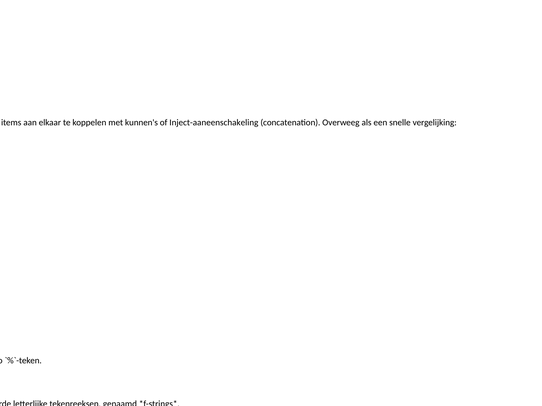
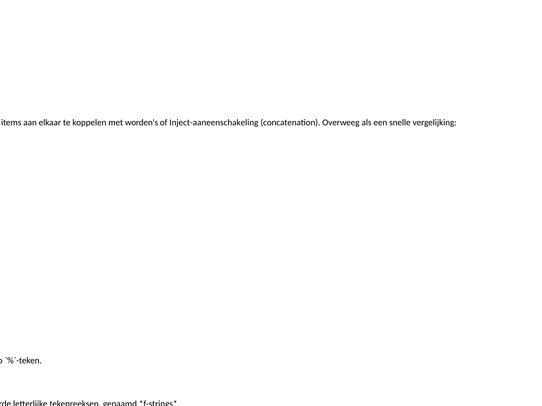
kunnen's: kunnen's -> worden's
